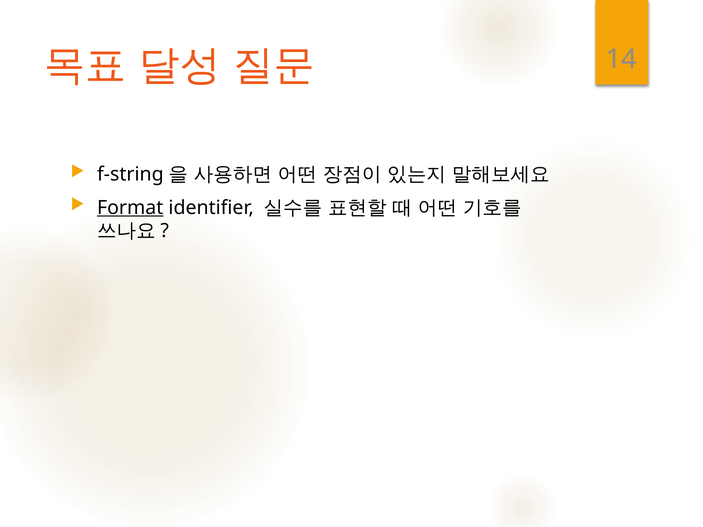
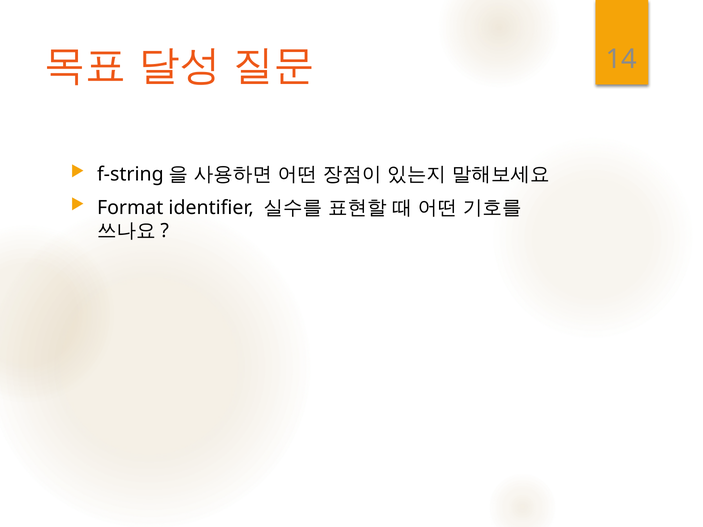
Format underline: present -> none
